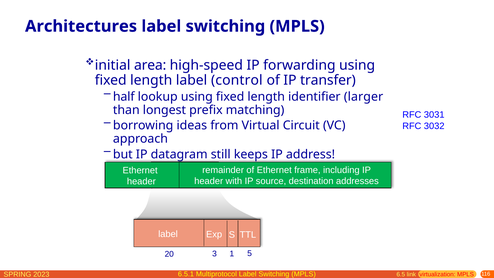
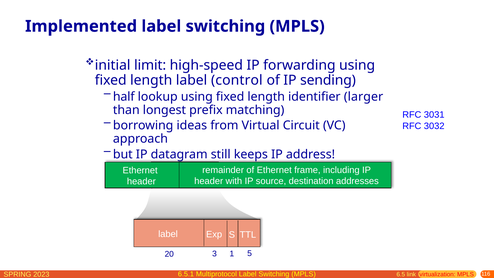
Architectures: Architectures -> Implemented
area: area -> limit
transfer: transfer -> sending
